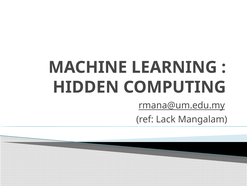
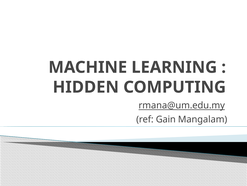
Lack: Lack -> Gain
